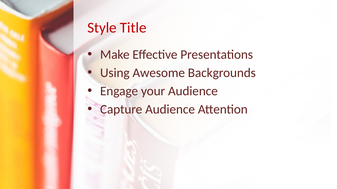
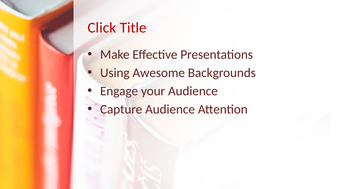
Style: Style -> Click
